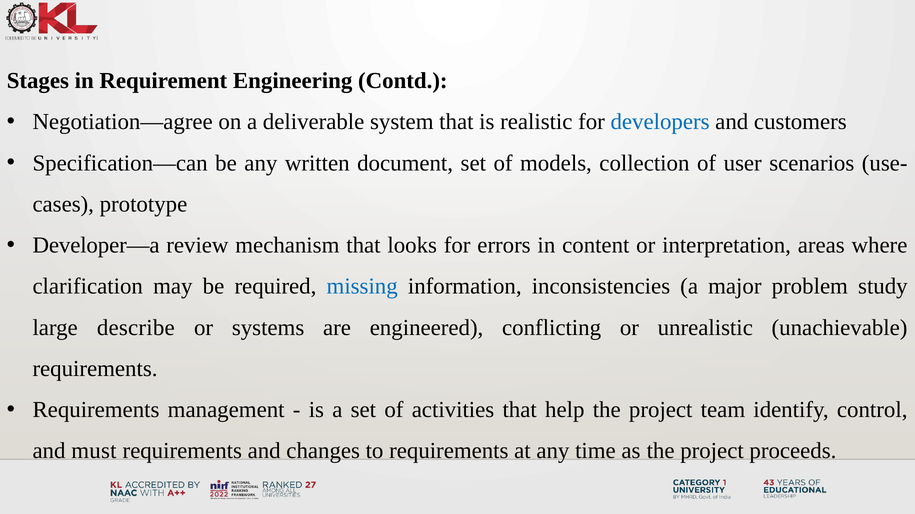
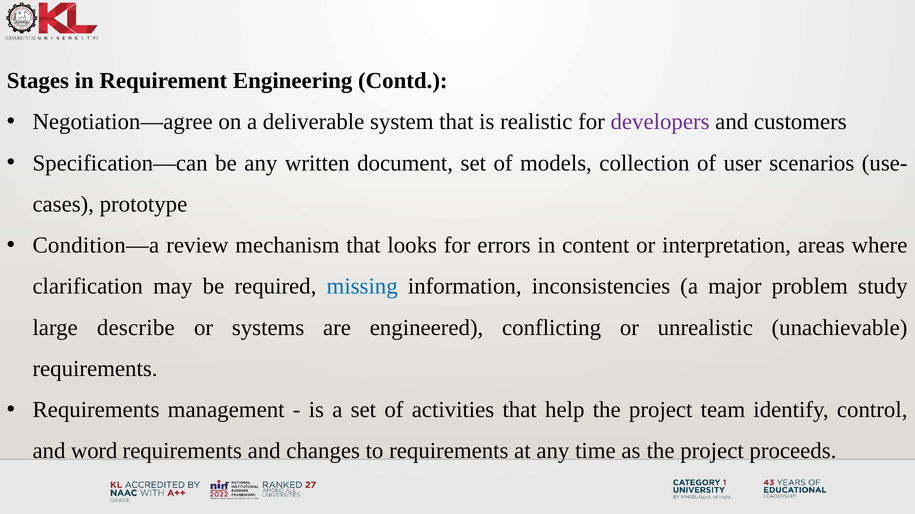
developers colour: blue -> purple
Developer—a: Developer—a -> Condition—a
must: must -> word
